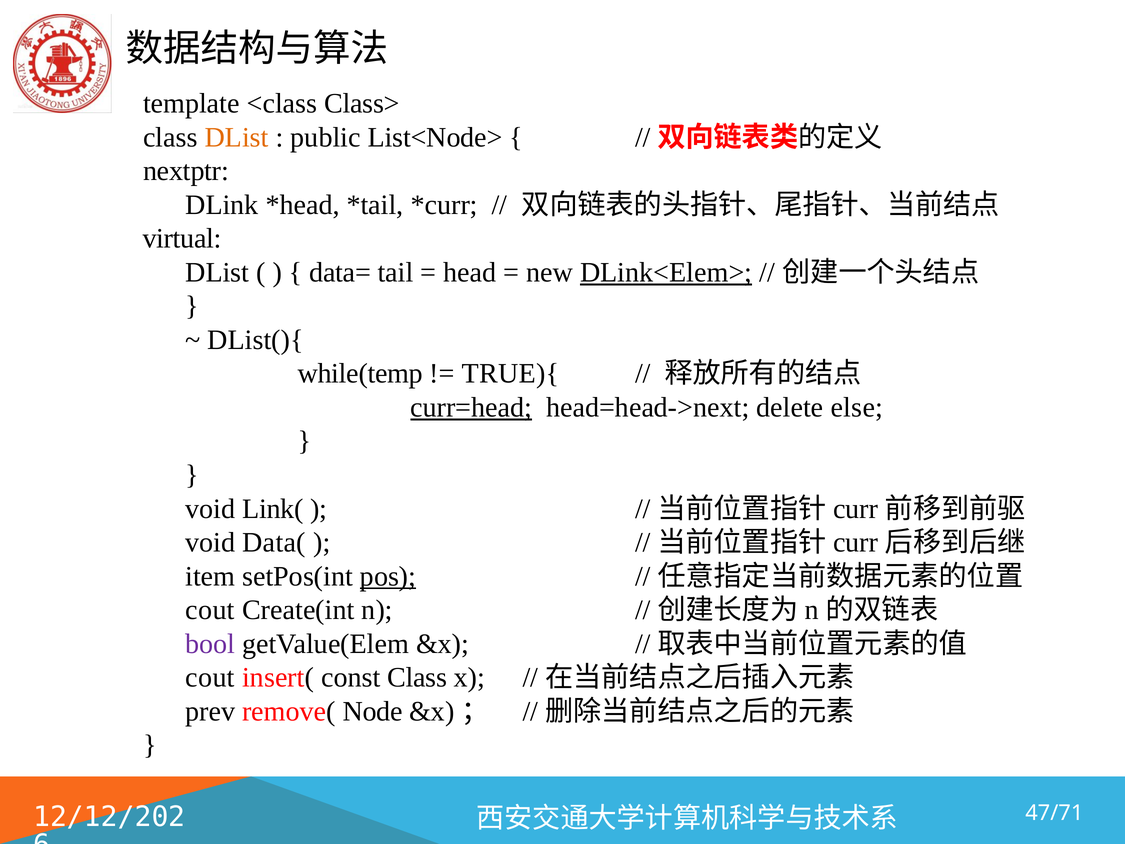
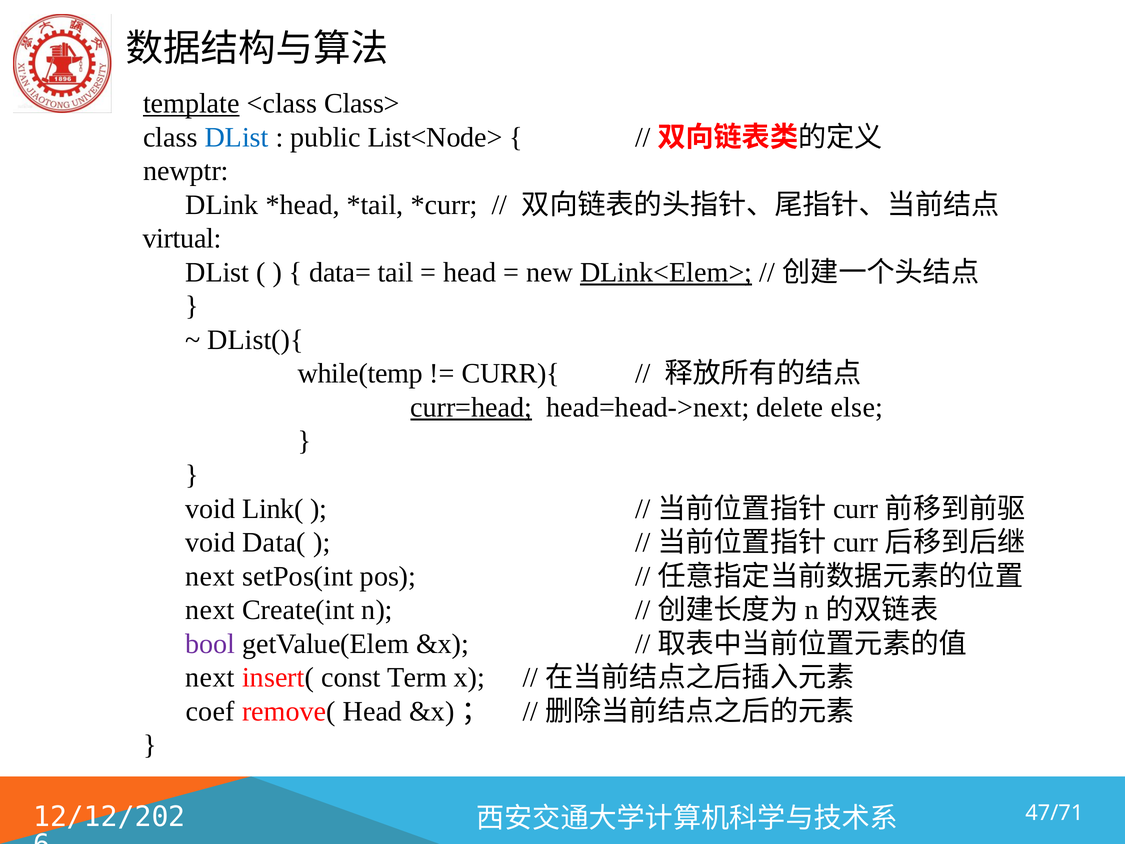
template underline: none -> present
DList at (237, 137) colour: orange -> blue
nextptr: nextptr -> newptr
TRUE){: TRUE){ -> CURR){
item at (210, 576): item -> next
pos underline: present -> none
cout at (210, 610): cout -> next
cout at (210, 677): cout -> next
const Class: Class -> Term
prev: prev -> coef
remove( Node: Node -> Head
